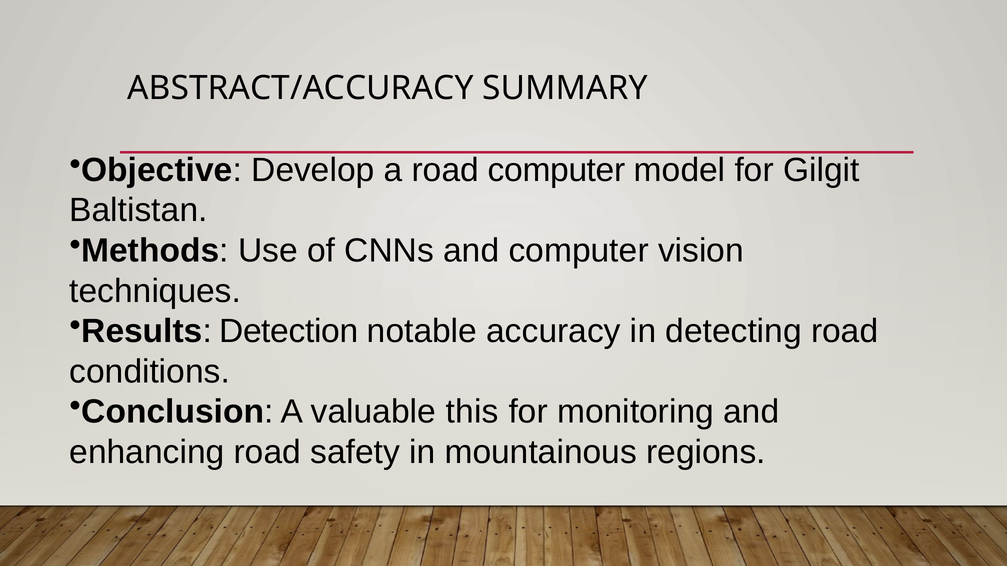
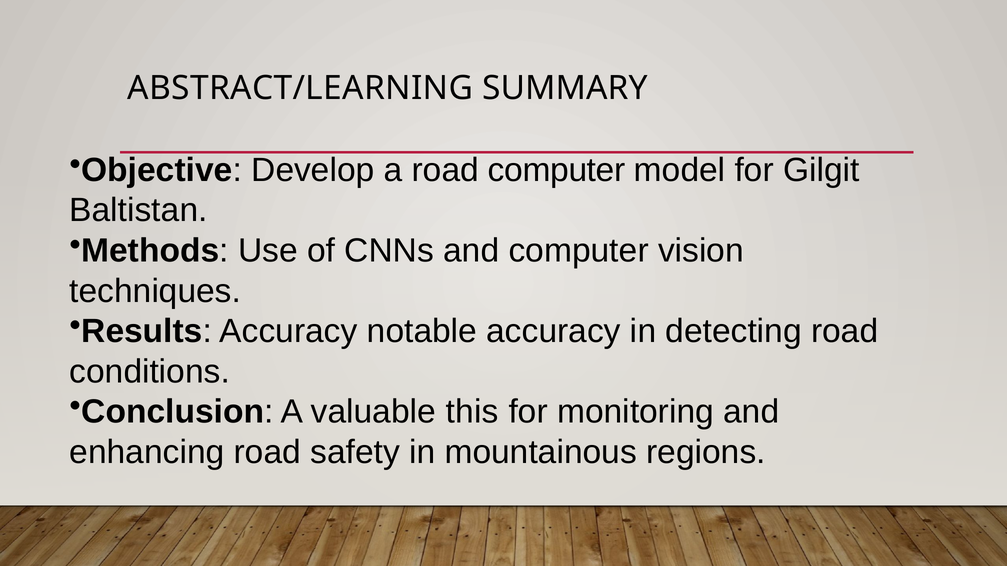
ABSTRACT/ACCURACY: ABSTRACT/ACCURACY -> ABSTRACT/LEARNING
Results Detection: Detection -> Accuracy
